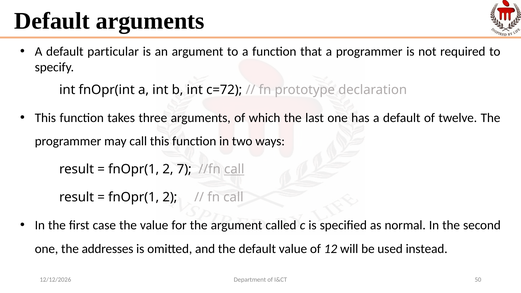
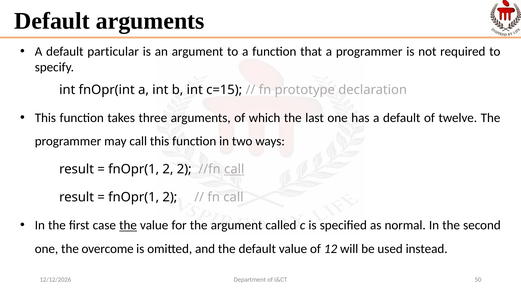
c=72: c=72 -> c=15
2 7: 7 -> 2
the at (128, 225) underline: none -> present
addresses: addresses -> overcome
